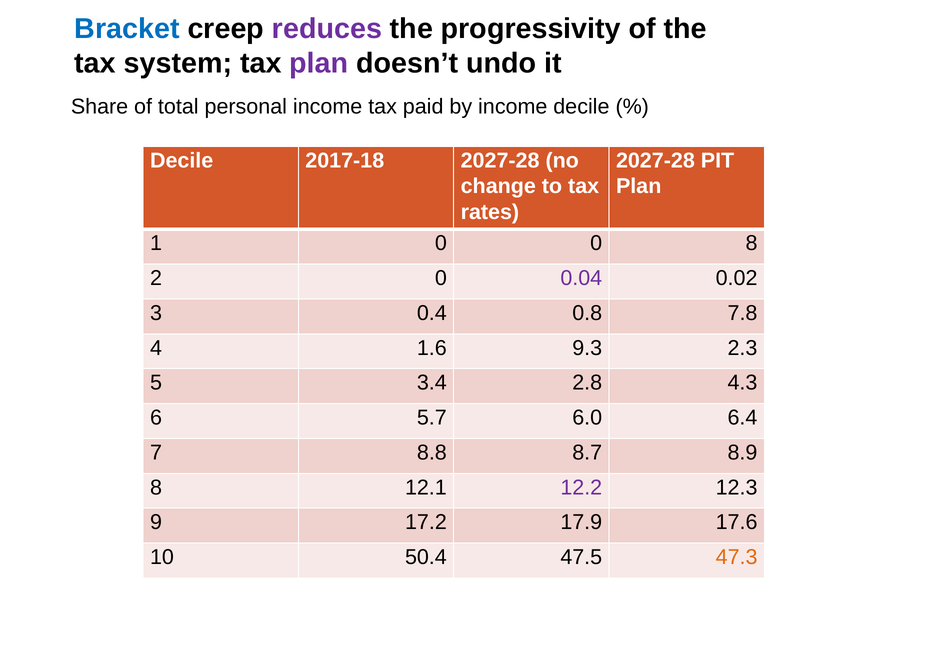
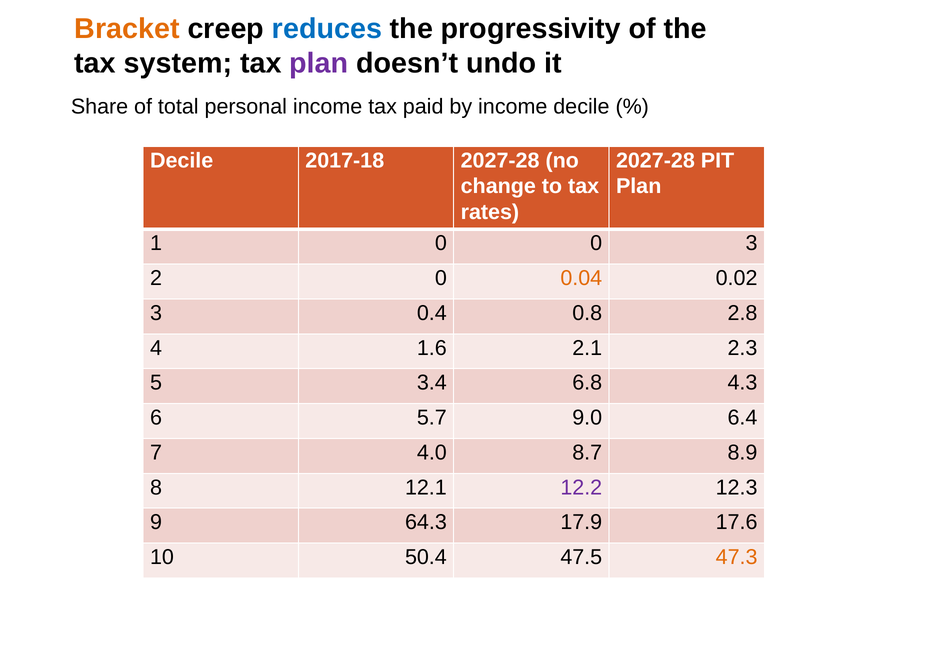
Bracket colour: blue -> orange
reduces colour: purple -> blue
0 8: 8 -> 3
0.04 colour: purple -> orange
7.8: 7.8 -> 2.8
9.3: 9.3 -> 2.1
2.8: 2.8 -> 6.8
6.0: 6.0 -> 9.0
8.8: 8.8 -> 4.0
17.2: 17.2 -> 64.3
